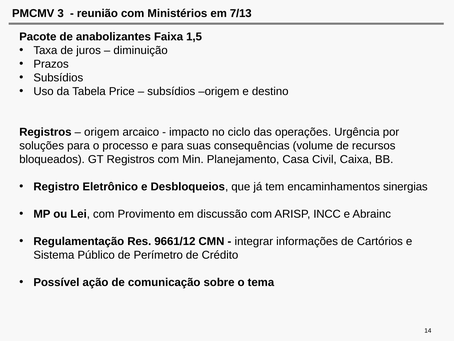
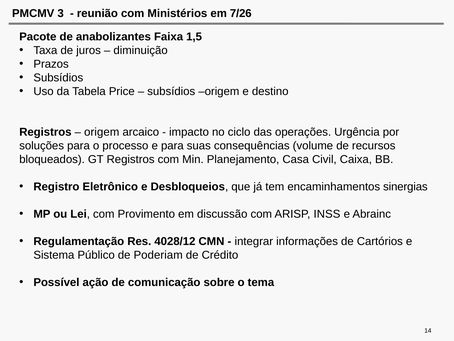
7/13: 7/13 -> 7/26
INCC: INCC -> INSS
9661/12: 9661/12 -> 4028/12
Perímetro: Perímetro -> Poderiam
